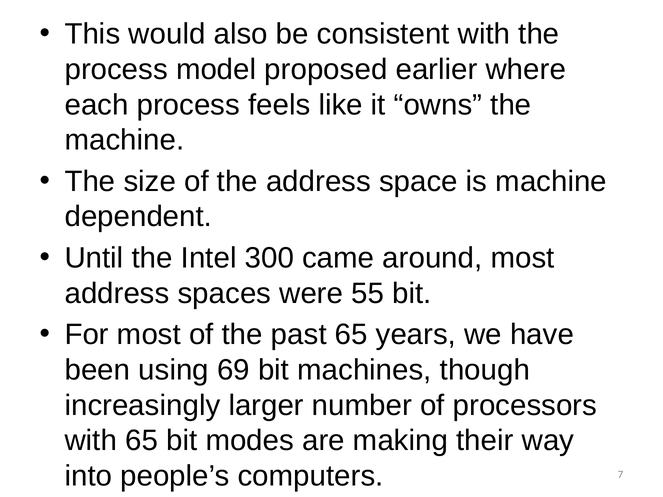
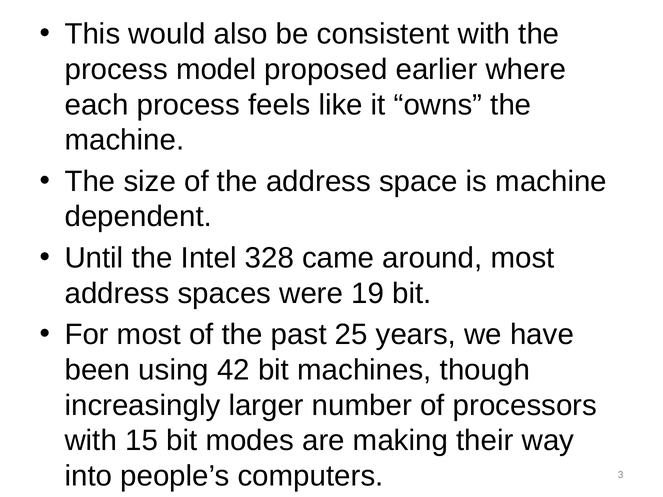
300: 300 -> 328
55: 55 -> 19
past 65: 65 -> 25
69: 69 -> 42
with 65: 65 -> 15
7: 7 -> 3
